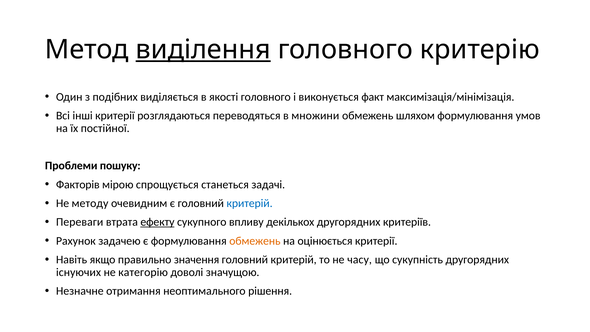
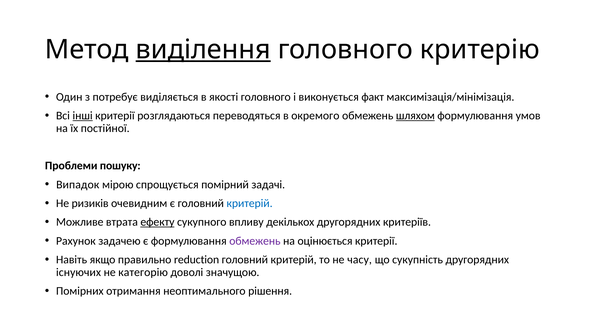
подібних: подібних -> потребує
інші underline: none -> present
множини: множини -> окремого
шляхом underline: none -> present
Факторів: Факторів -> Випадок
станеться: станеться -> помірний
методу: методу -> ризиків
Переваги: Переваги -> Можливе
обмежень at (255, 241) colour: orange -> purple
значення: значення -> reduction
Незначне: Незначне -> Помірних
